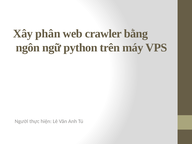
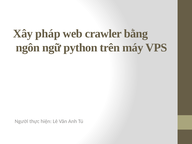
phân: phân -> pháp
